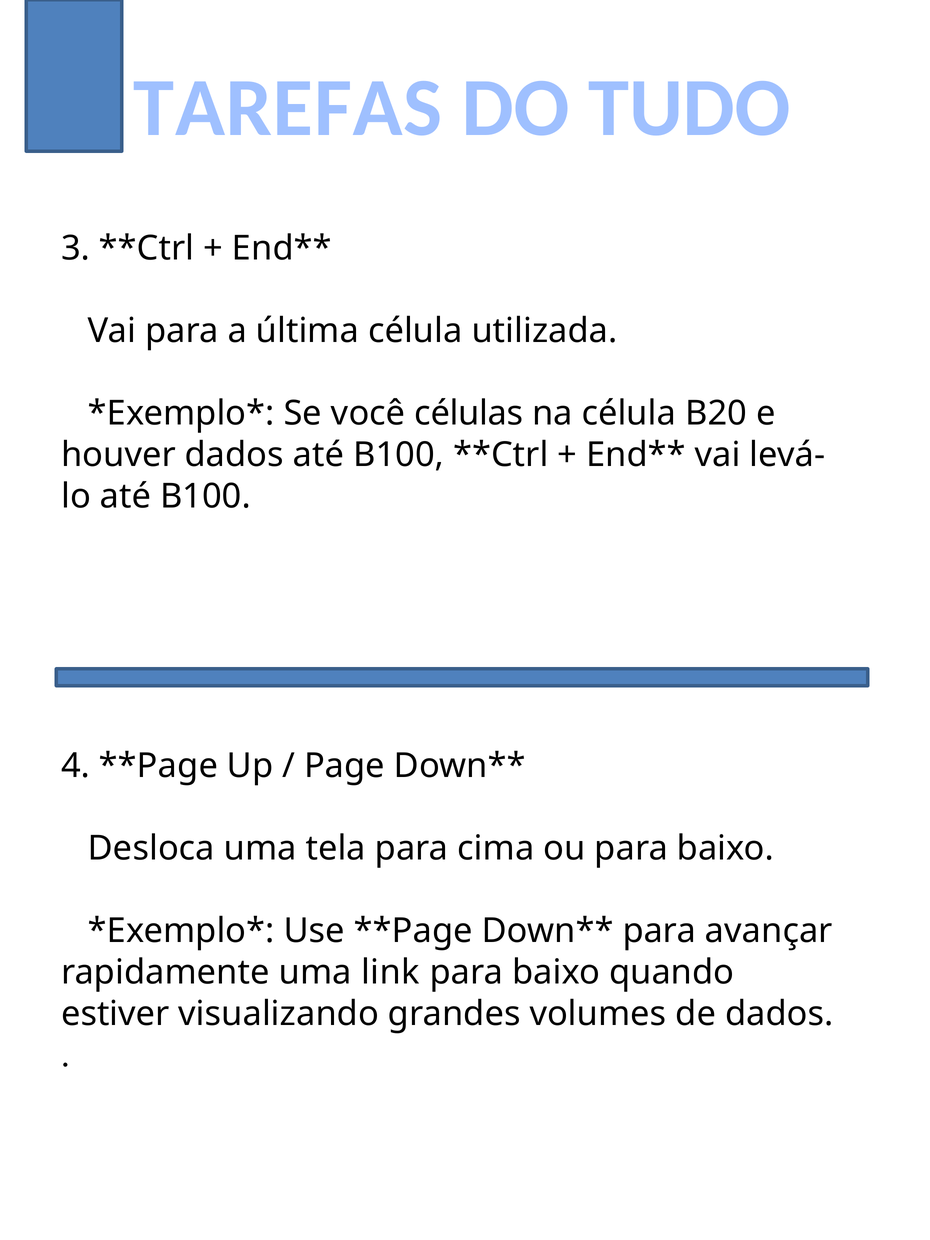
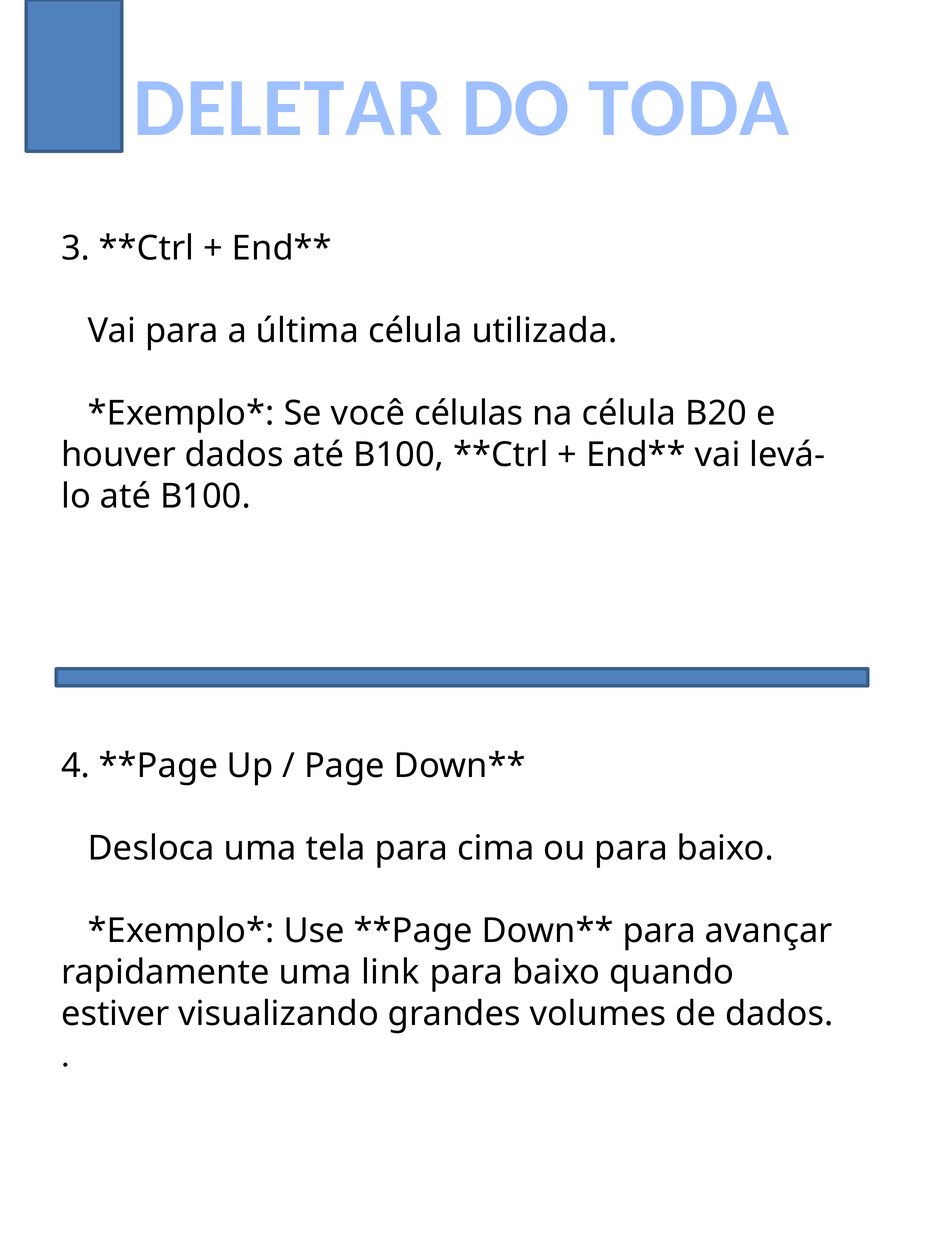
TAREFAS: TAREFAS -> DELETAR
TUDO: TUDO -> TODA
